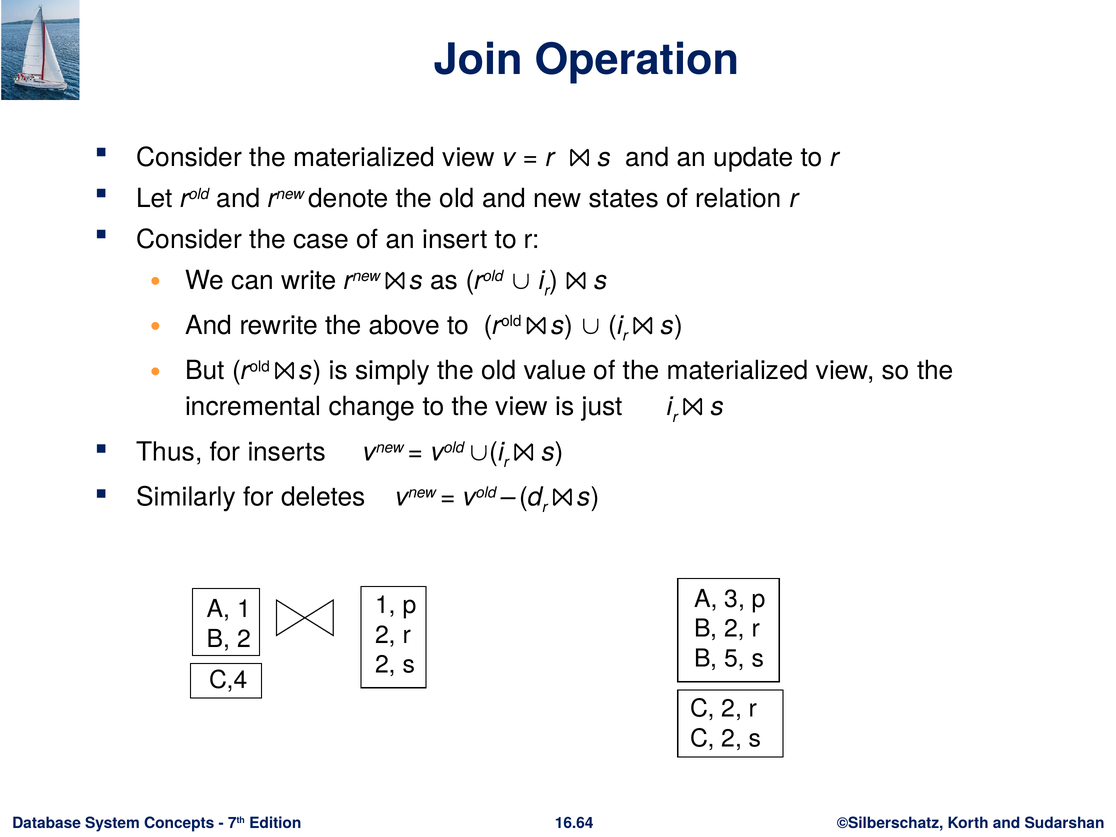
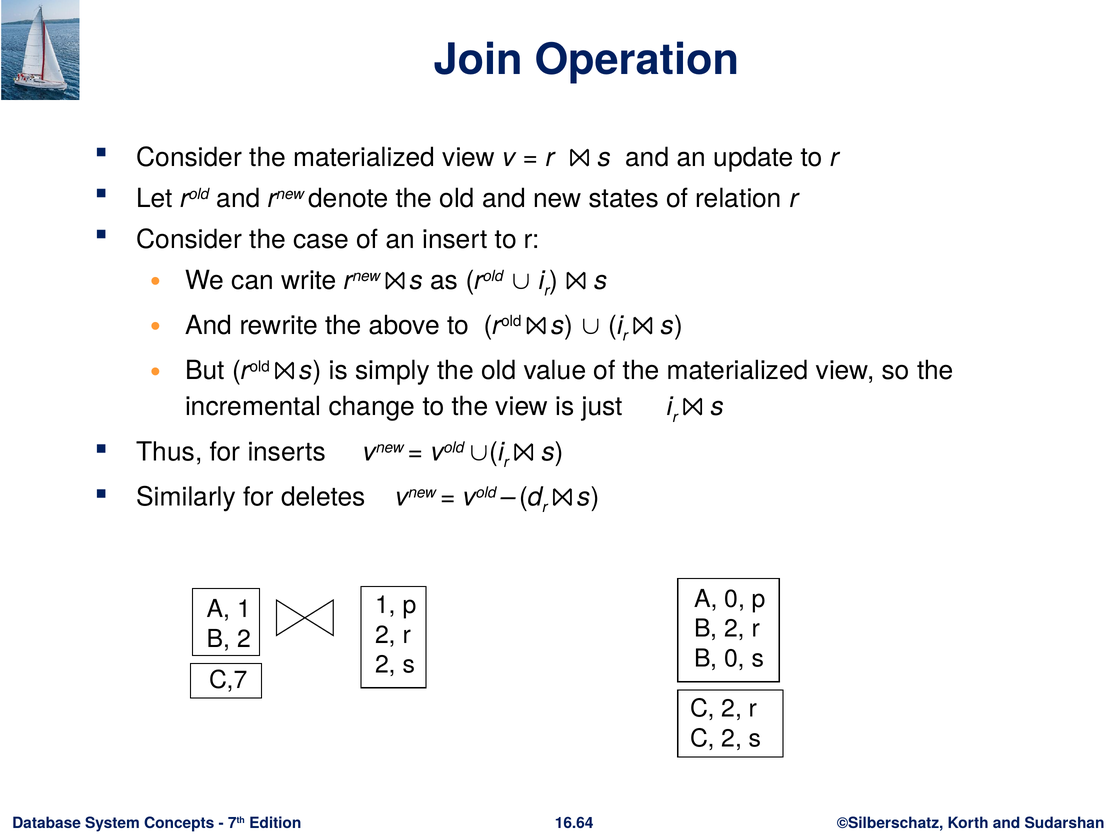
A 3: 3 -> 0
B 5: 5 -> 0
C,4: C,4 -> C,7
